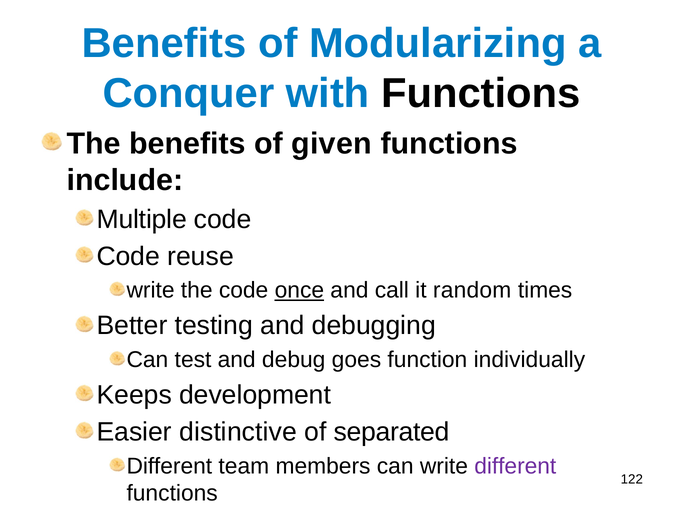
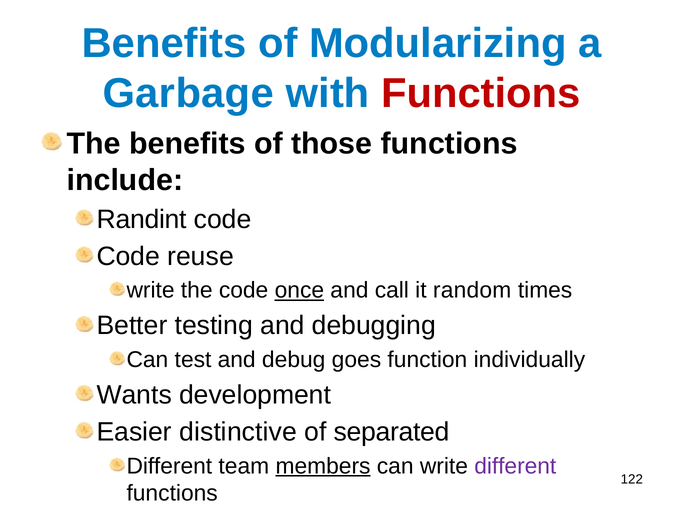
Conquer: Conquer -> Garbage
Functions at (481, 94) colour: black -> red
given: given -> those
Multiple: Multiple -> Randint
Keeps: Keeps -> Wants
members underline: none -> present
